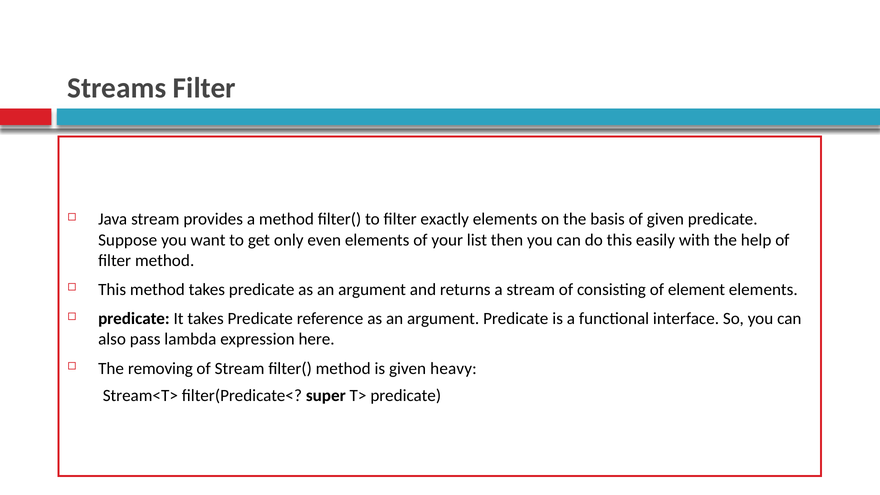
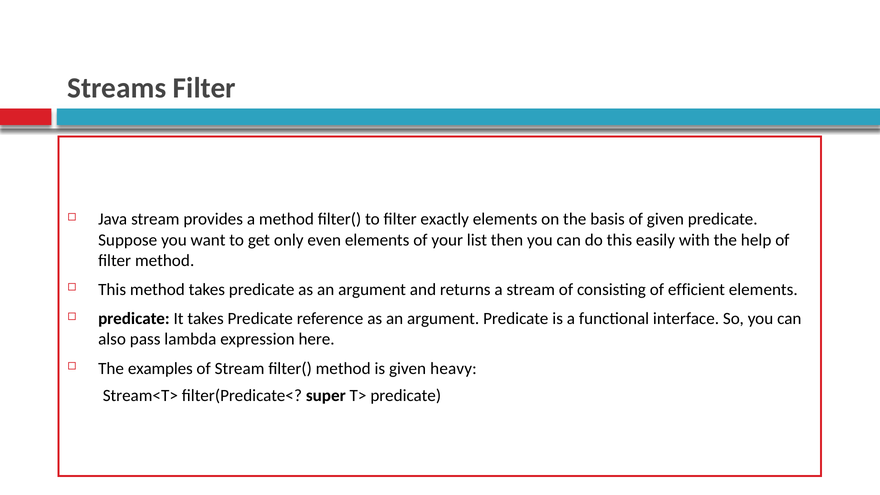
element: element -> efficient
removing: removing -> examples
